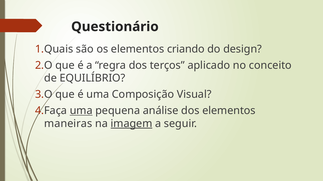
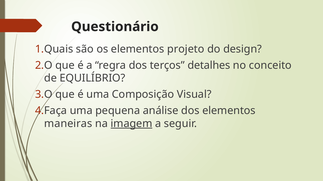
criando: criando -> projeto
aplicado: aplicado -> detalhes
uma at (81, 111) underline: present -> none
